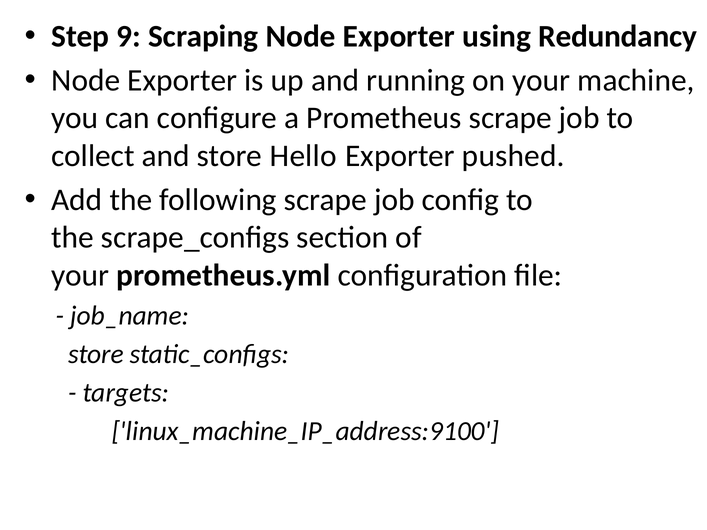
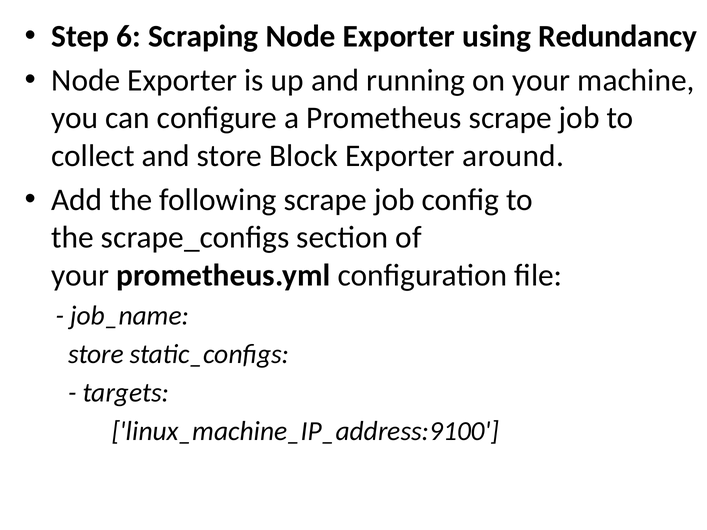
9: 9 -> 6
Hello: Hello -> Block
pushed: pushed -> around
